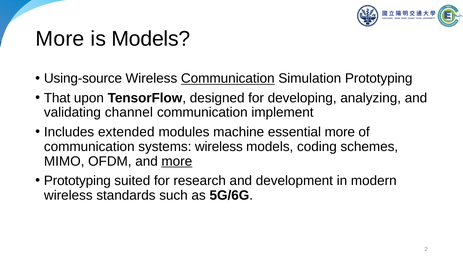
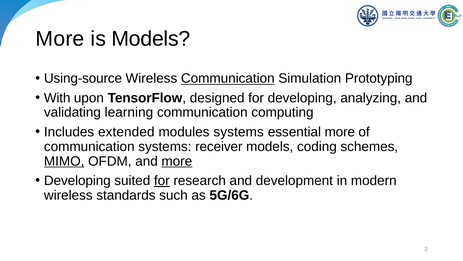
That: That -> With
channel: channel -> learning
implement: implement -> computing
modules machine: machine -> systems
systems wireless: wireless -> receiver
MIMO underline: none -> present
Prototyping at (77, 180): Prototyping -> Developing
for at (162, 180) underline: none -> present
